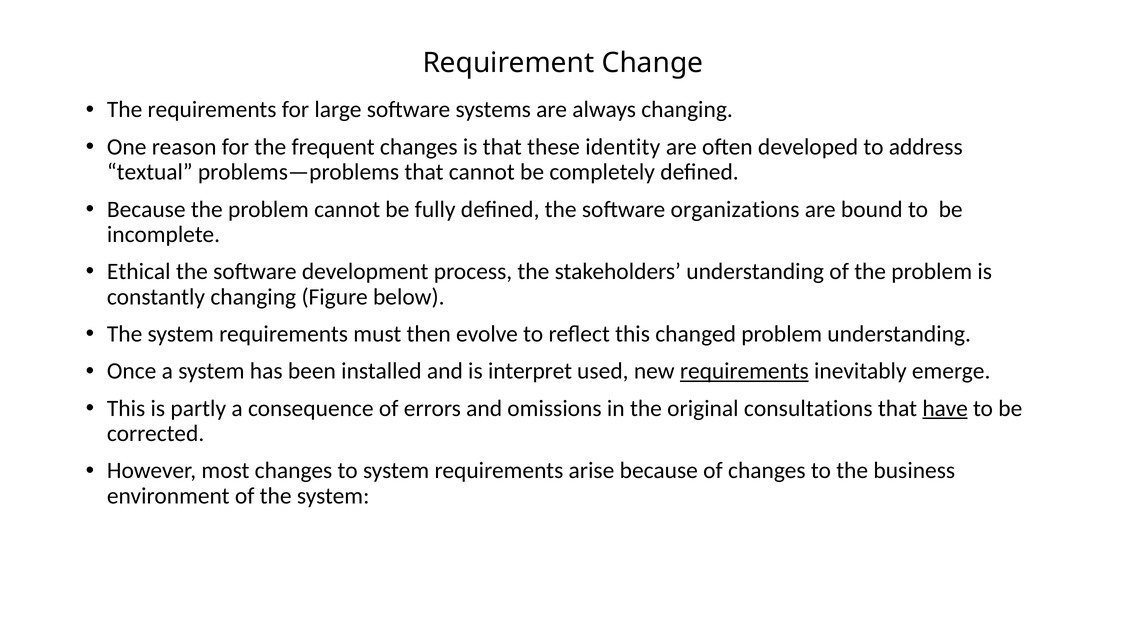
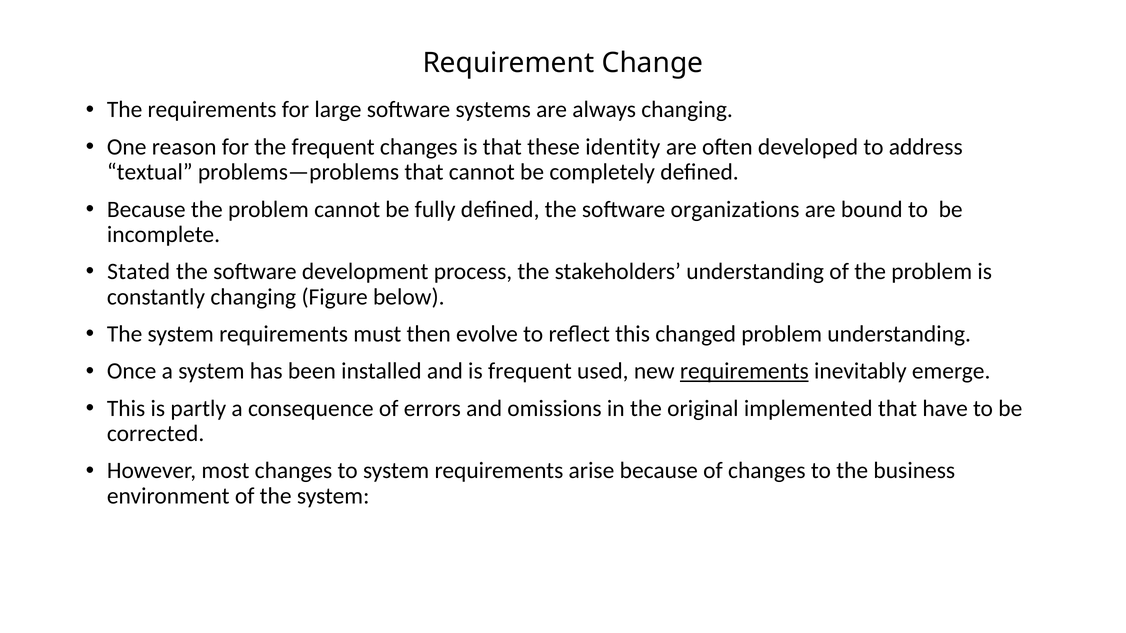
Ethical: Ethical -> Stated
is interpret: interpret -> frequent
consultations: consultations -> implemented
have underline: present -> none
